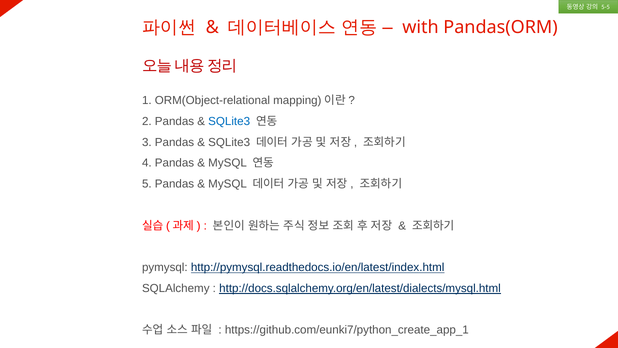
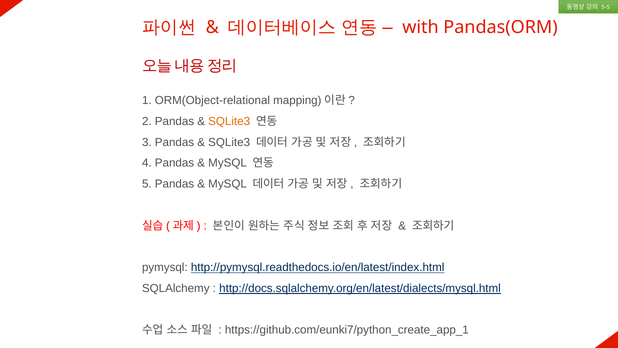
SQLite3 at (229, 121) colour: blue -> orange
